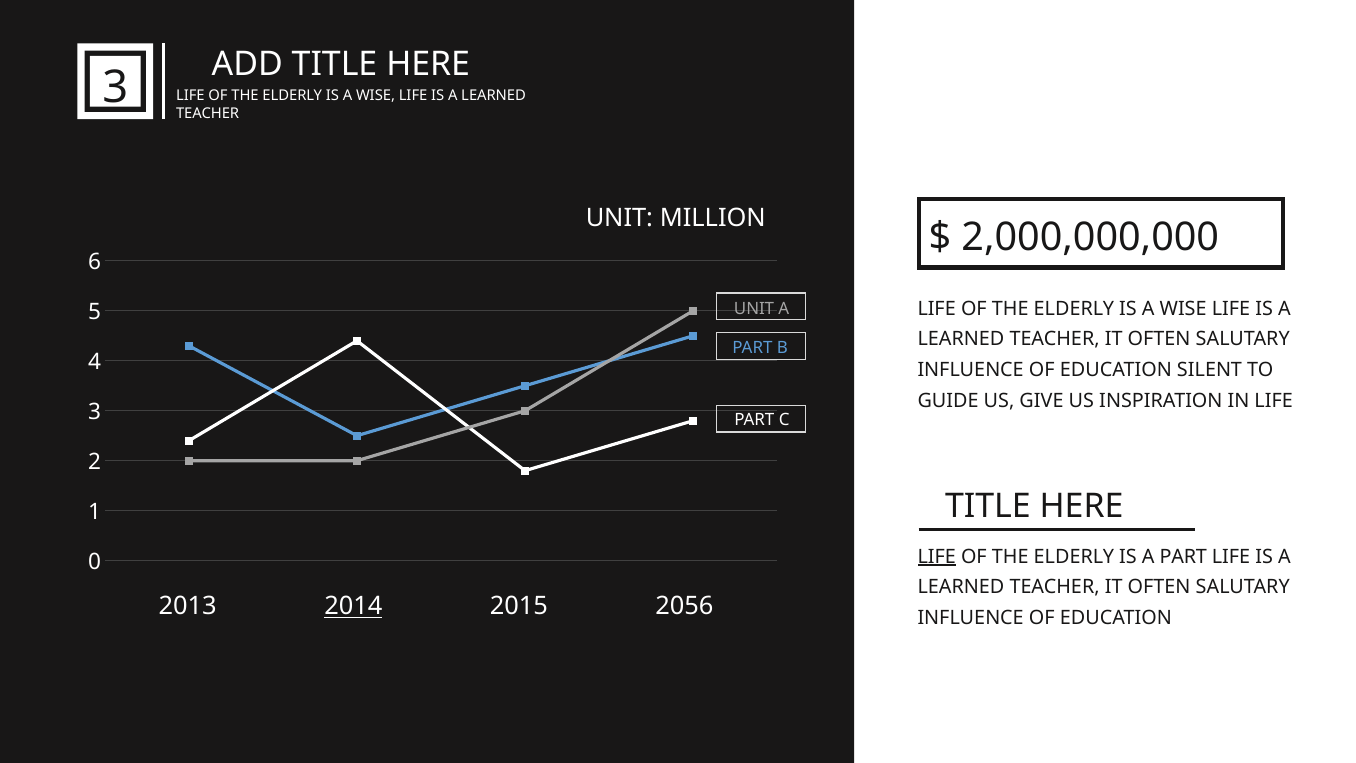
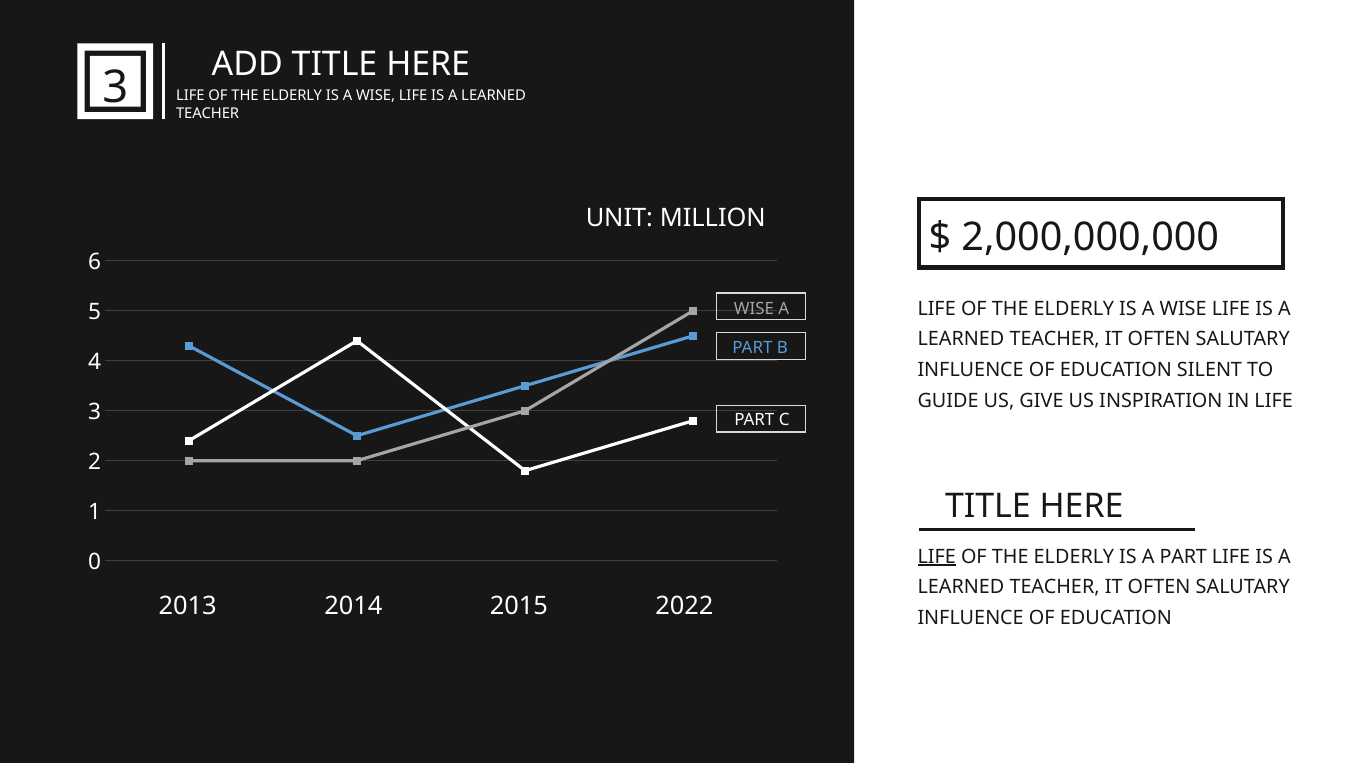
UNIT at (754, 309): UNIT -> WISE
2014 underline: present -> none
2056: 2056 -> 2022
